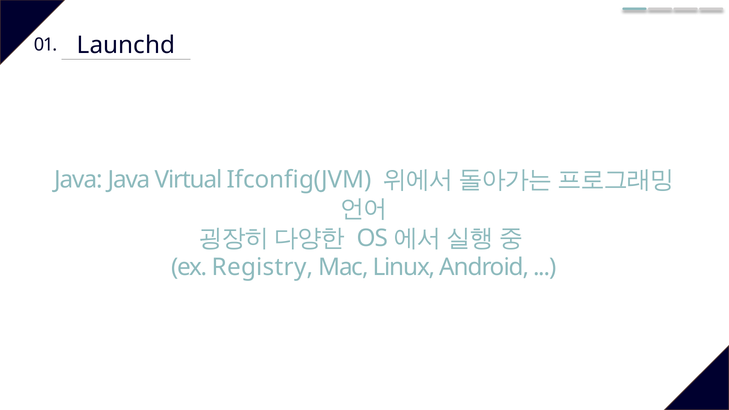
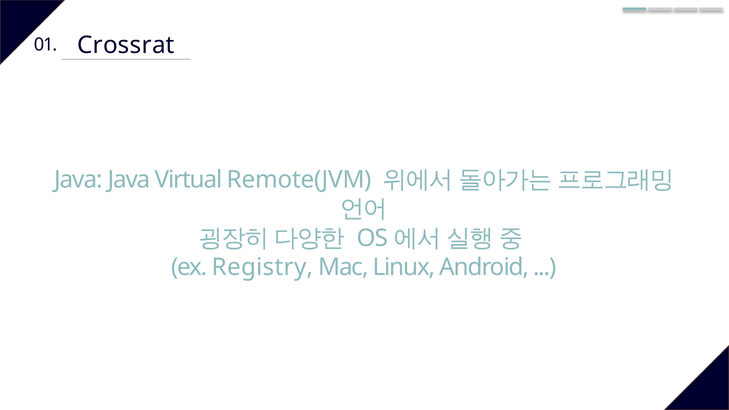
Launchd: Launchd -> Crossrat
Ifconfig(JVM: Ifconfig(JVM -> Remote(JVM
